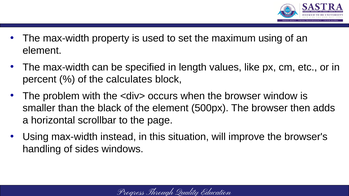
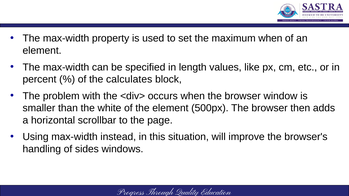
maximum using: using -> when
black: black -> white
